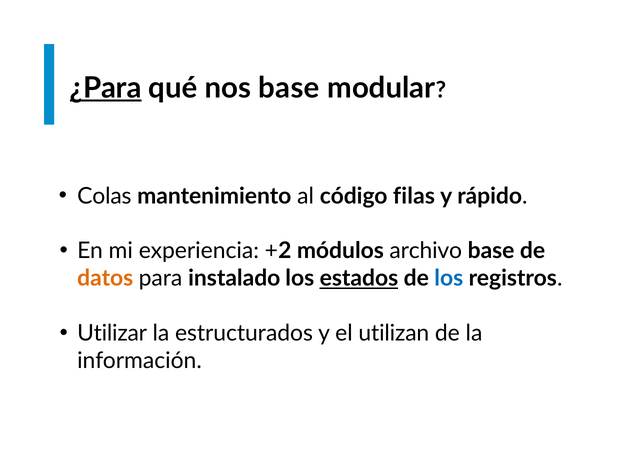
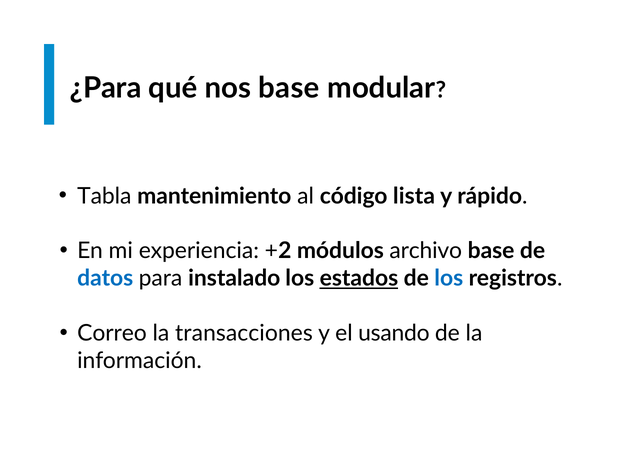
¿Para underline: present -> none
Colas: Colas -> Tabla
filas: filas -> lista
datos colour: orange -> blue
Utilizar: Utilizar -> Correo
estructurados: estructurados -> transacciones
utilizan: utilizan -> usando
